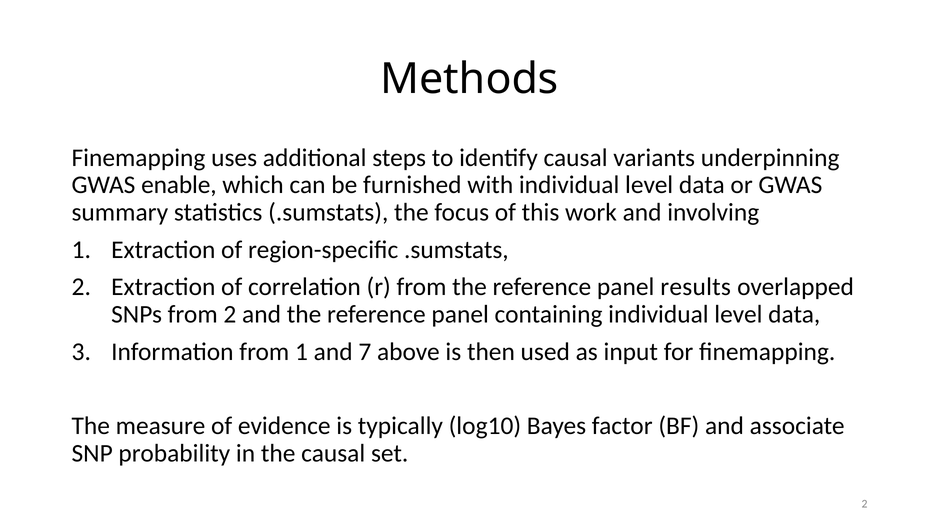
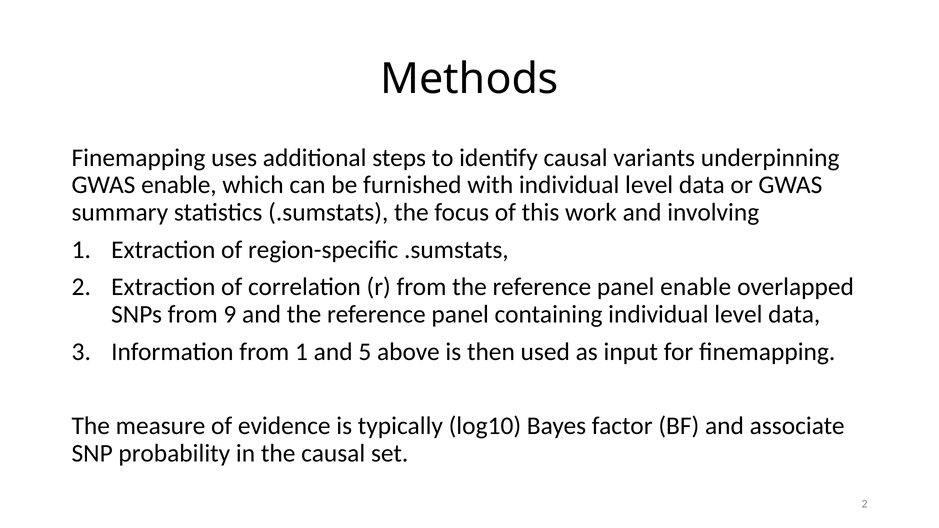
panel results: results -> enable
from 2: 2 -> 9
7: 7 -> 5
